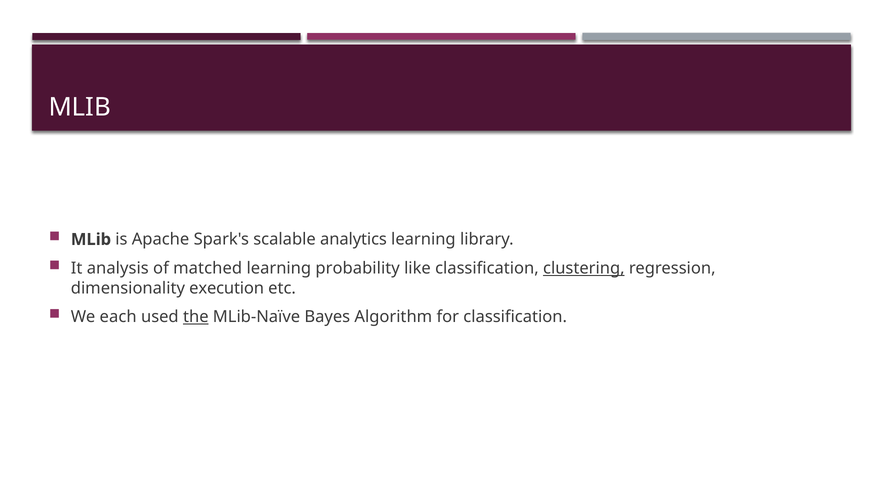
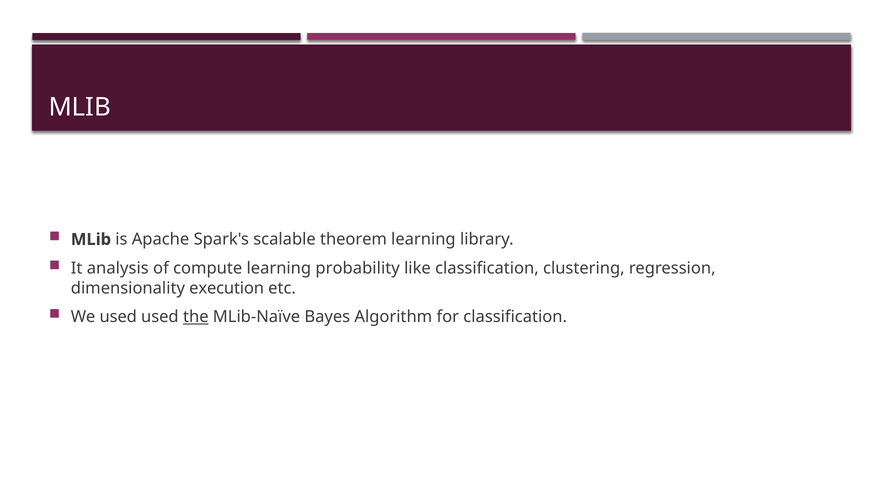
analytics: analytics -> theorem
matched: matched -> compute
clustering underline: present -> none
We each: each -> used
